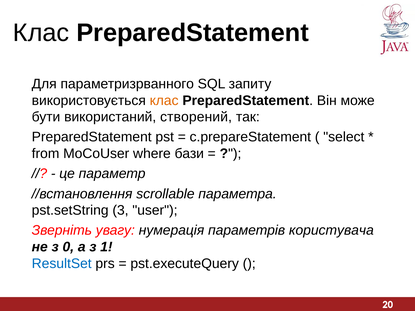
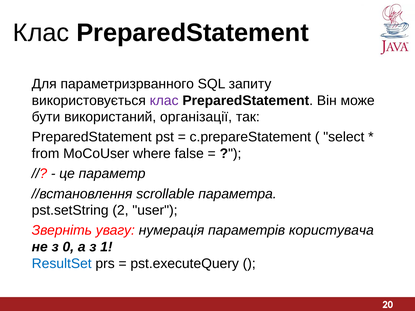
клас at (164, 101) colour: orange -> purple
створений: створений -> організації
бази: бази -> false
3: 3 -> 2
